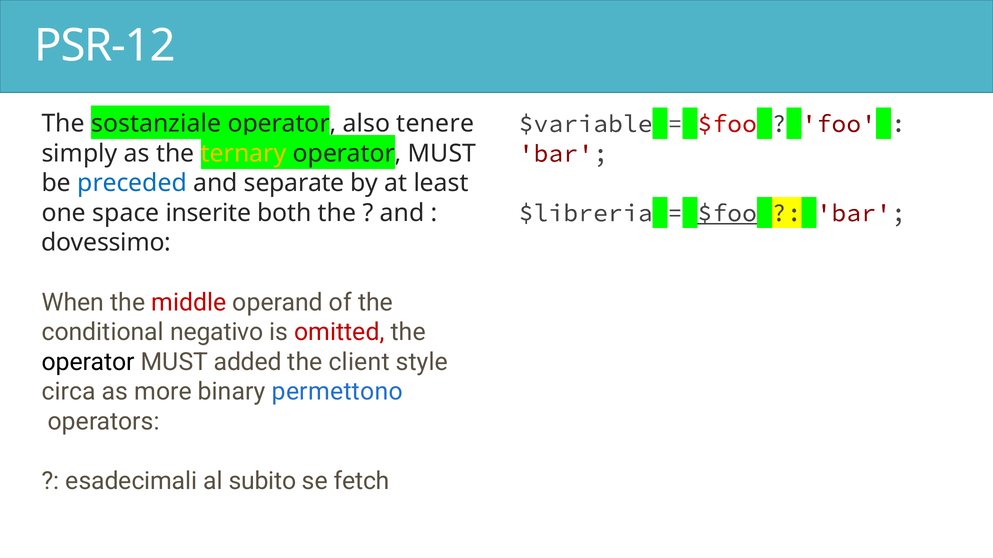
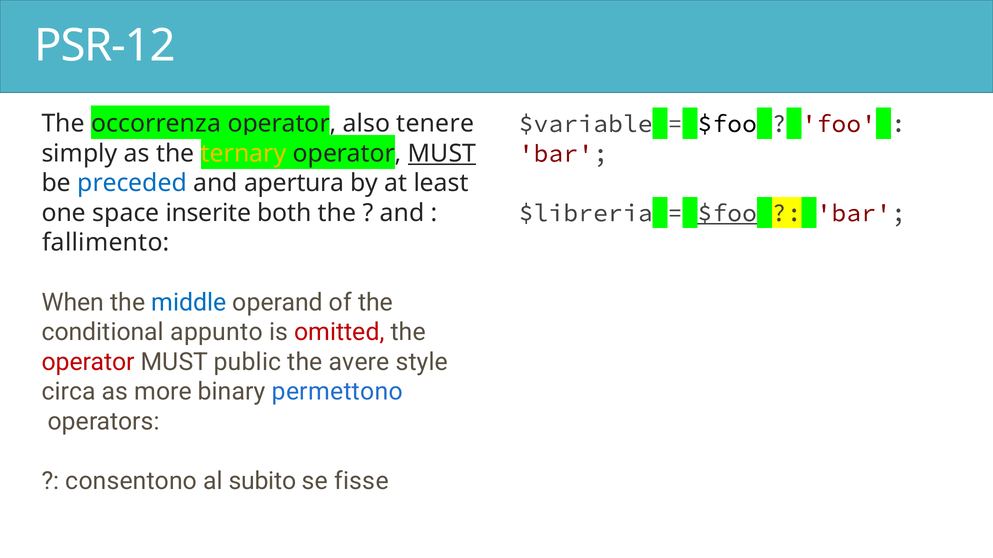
sostanziale: sostanziale -> occorrenza
$foo at (727, 124) colour: red -> black
MUST at (442, 154) underline: none -> present
separate: separate -> apertura
dovessimo: dovessimo -> fallimento
middle colour: red -> blue
negativo: negativo -> appunto
operator at (88, 362) colour: black -> red
added: added -> public
client: client -> avere
esadecimali: esadecimali -> consentono
fetch: fetch -> fisse
